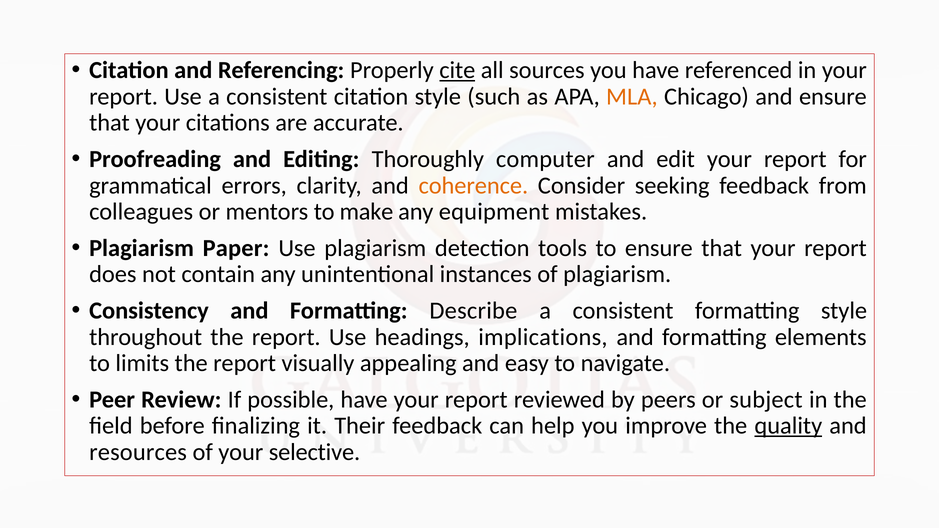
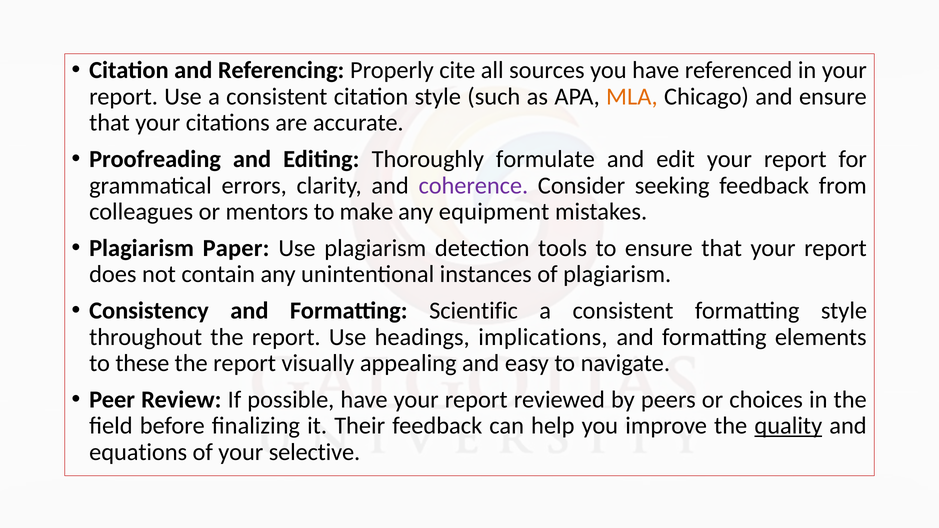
cite underline: present -> none
computer: computer -> formulate
coherence colour: orange -> purple
Describe: Describe -> Scientific
limits: limits -> these
subject: subject -> choices
resources: resources -> equations
